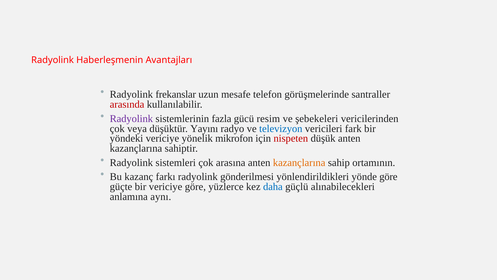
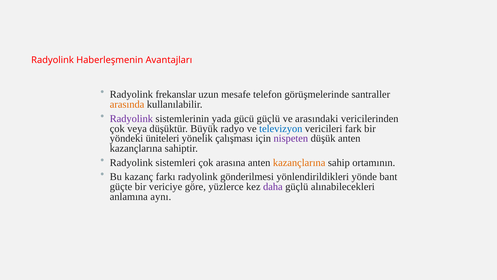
arasında colour: red -> orange
fazla: fazla -> yada
gücü resim: resim -> güçlü
şebekeleri: şebekeleri -> arasındaki
Yayını: Yayını -> Büyük
yöndeki vericiye: vericiye -> üniteleri
mikrofon: mikrofon -> çalışması
nispeten colour: red -> purple
yönde göre: göre -> bant
daha colour: blue -> purple
